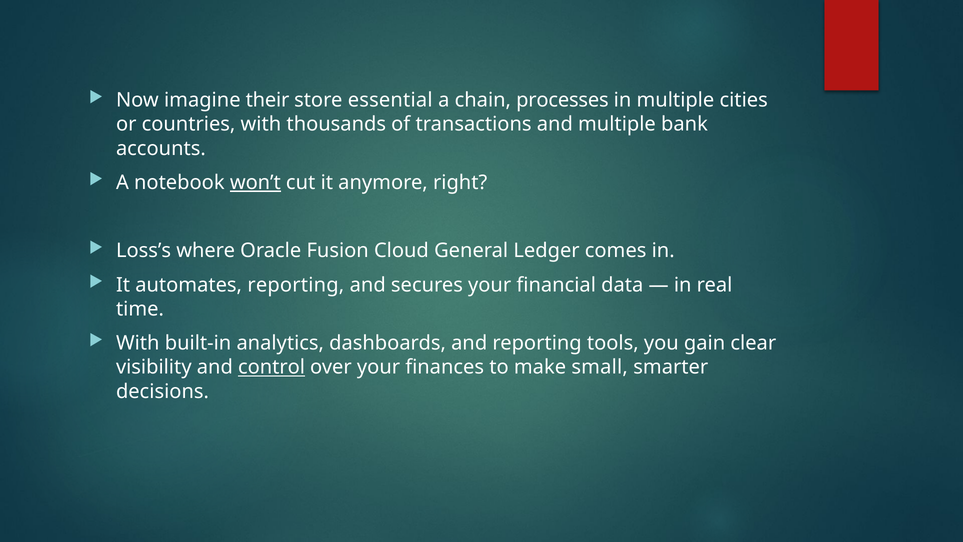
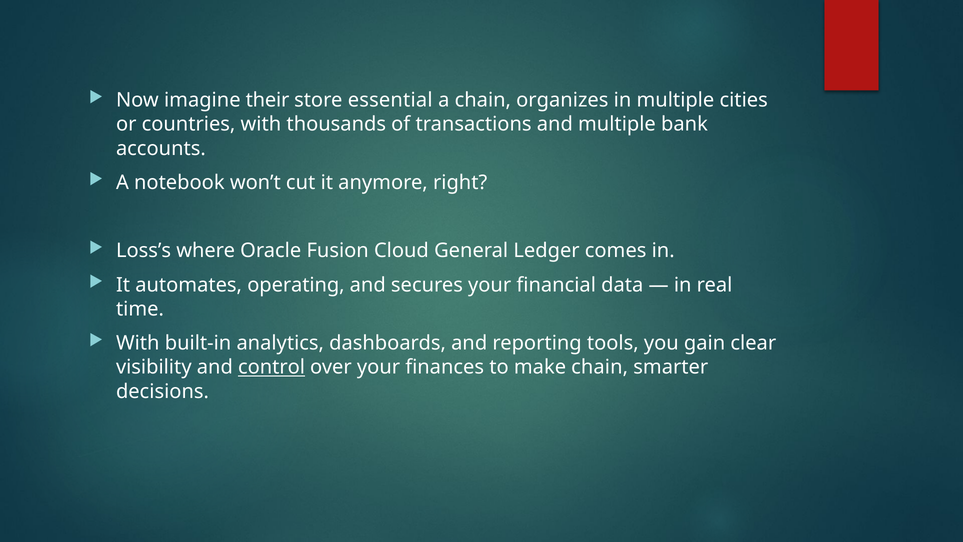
processes: processes -> organizes
won’t underline: present -> none
automates reporting: reporting -> operating
make small: small -> chain
